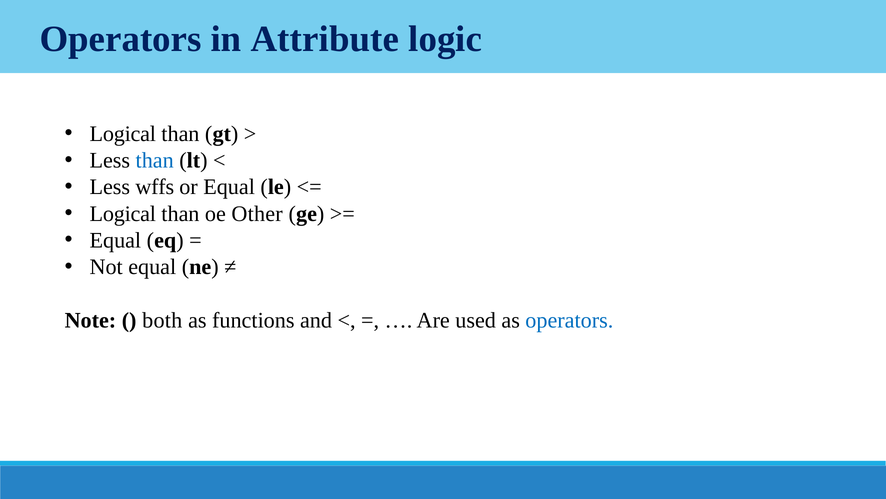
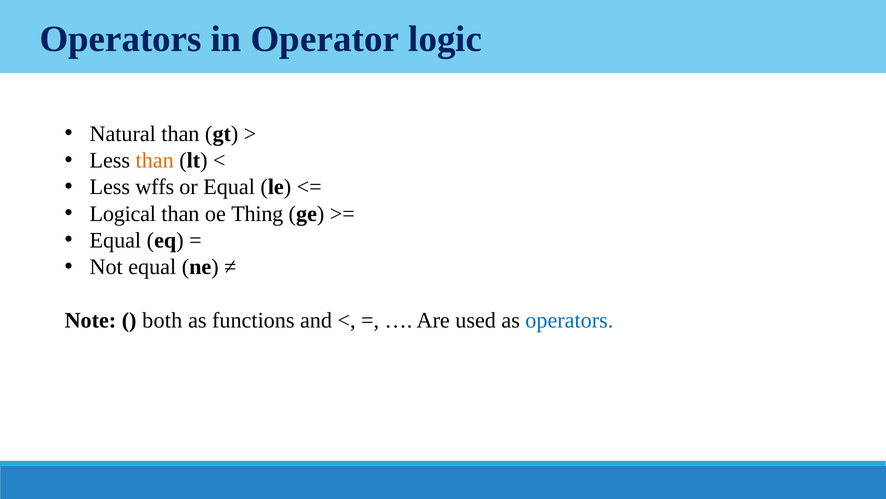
Attribute: Attribute -> Operator
Logical at (123, 134): Logical -> Natural
than at (155, 160) colour: blue -> orange
Other: Other -> Thing
